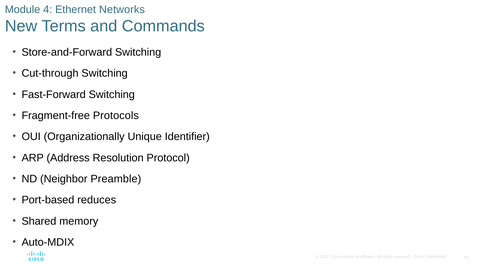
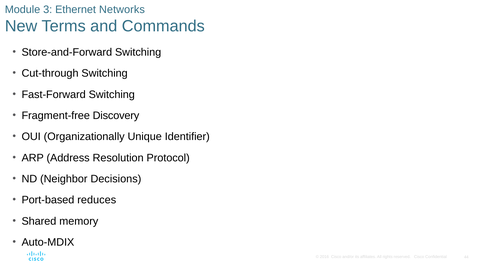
4: 4 -> 3
Protocols: Protocols -> Discovery
Preamble: Preamble -> Decisions
